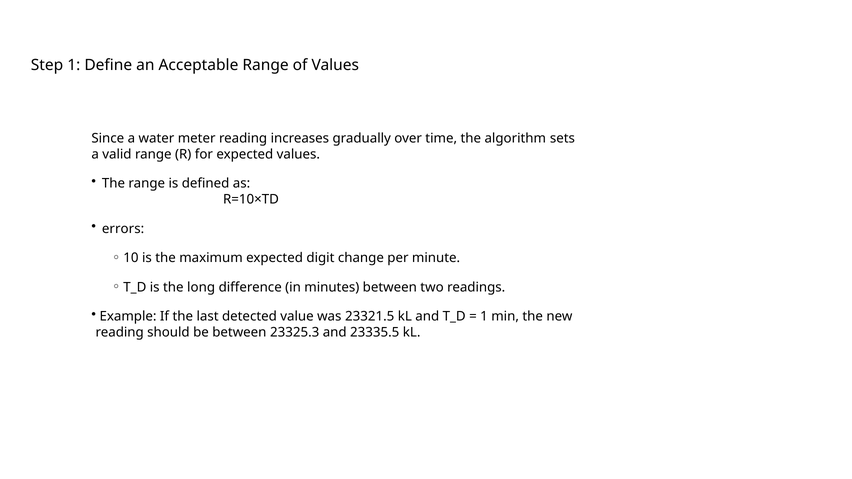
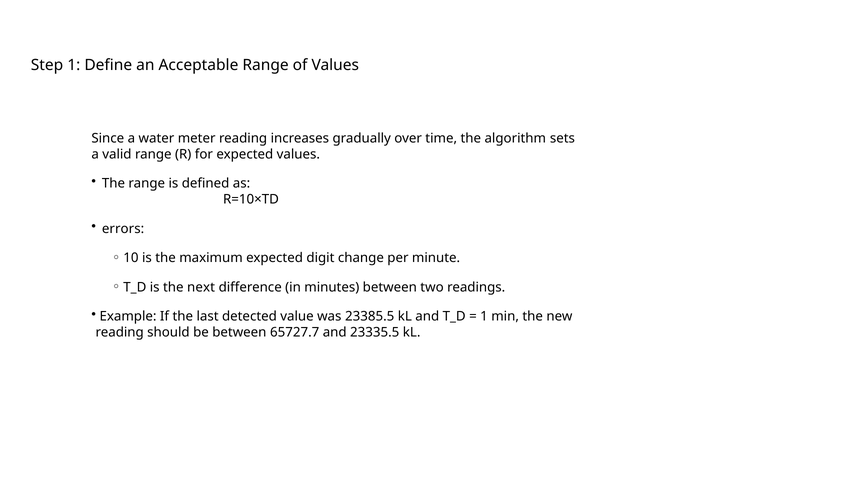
long: long -> next
23321.5: 23321.5 -> 23385.5
23325.3: 23325.3 -> 65727.7
